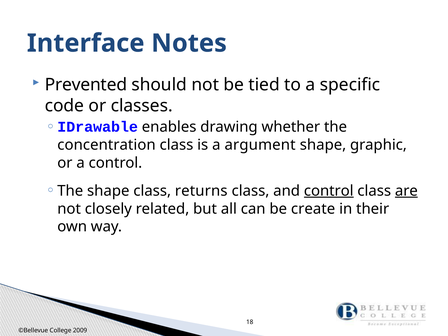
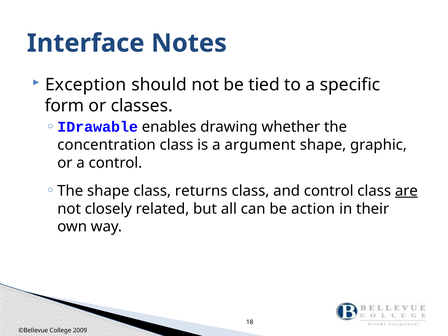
Prevented: Prevented -> Exception
code: code -> form
control at (329, 191) underline: present -> none
create: create -> action
